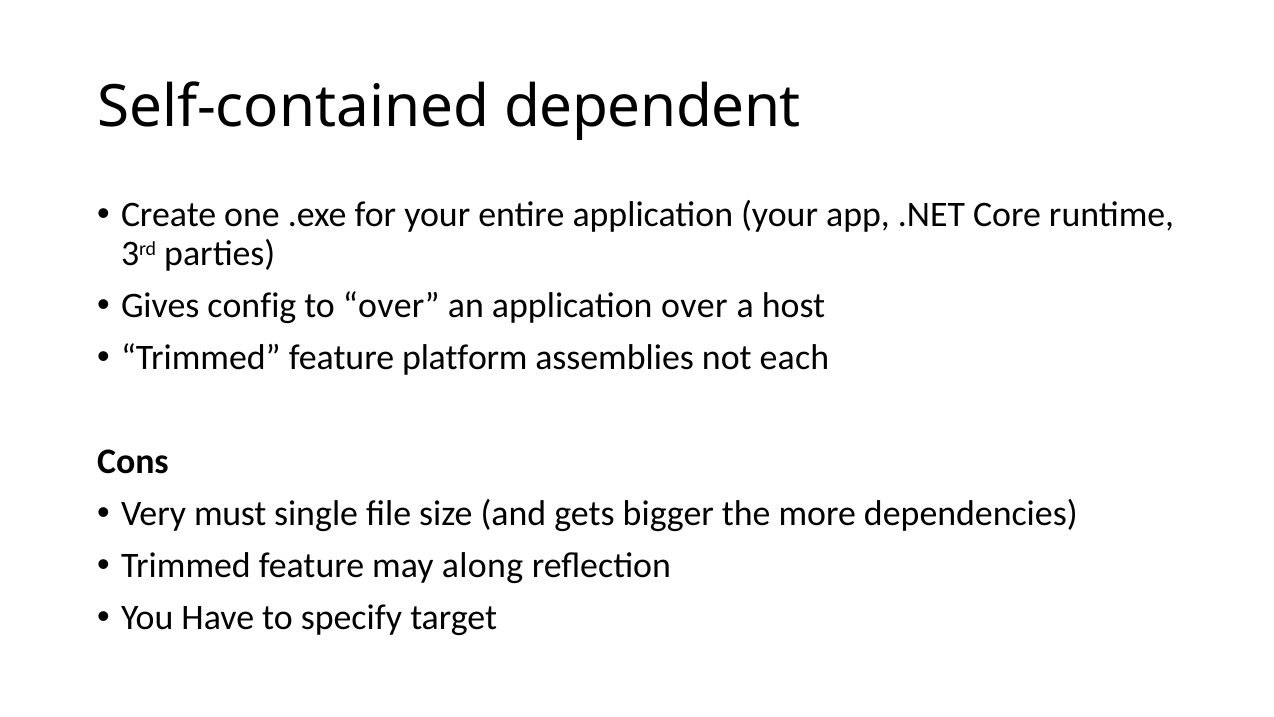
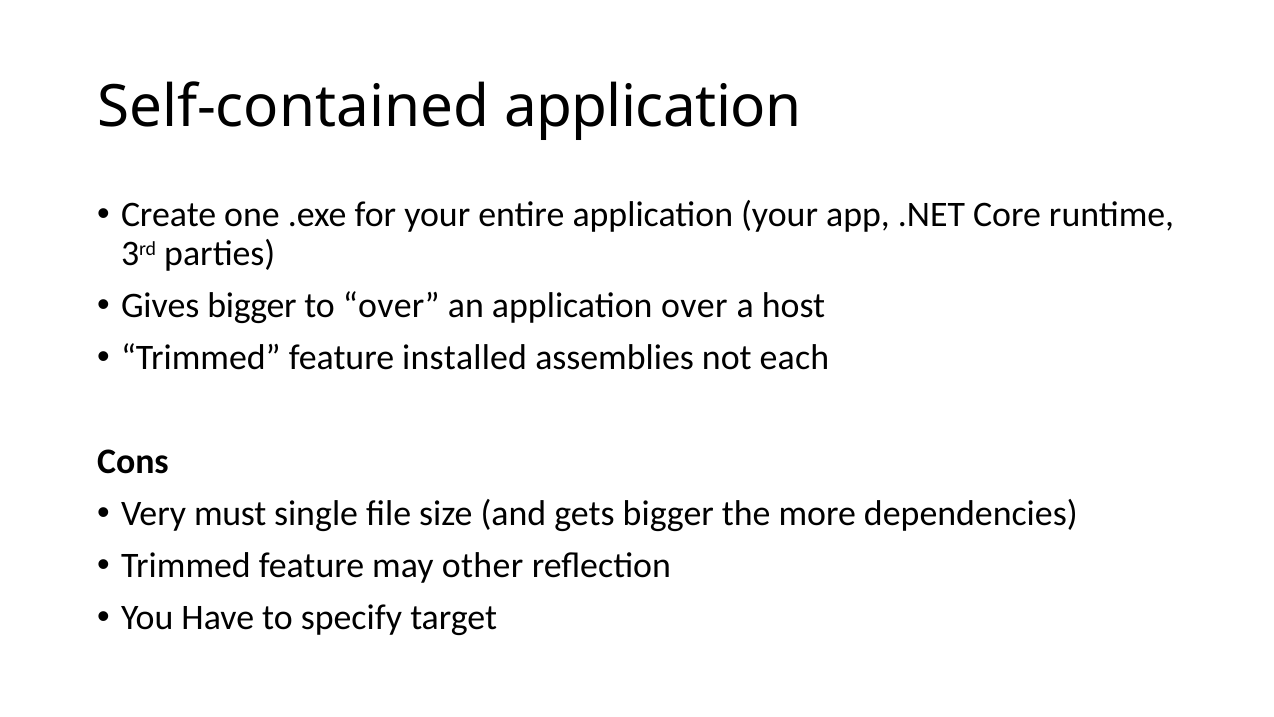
Self-contained dependent: dependent -> application
Gives config: config -> bigger
platform: platform -> installed
along: along -> other
